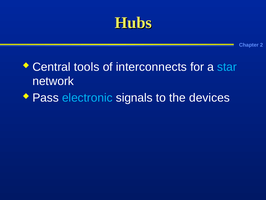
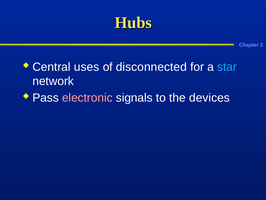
tools: tools -> uses
interconnects: interconnects -> disconnected
electronic colour: light blue -> pink
